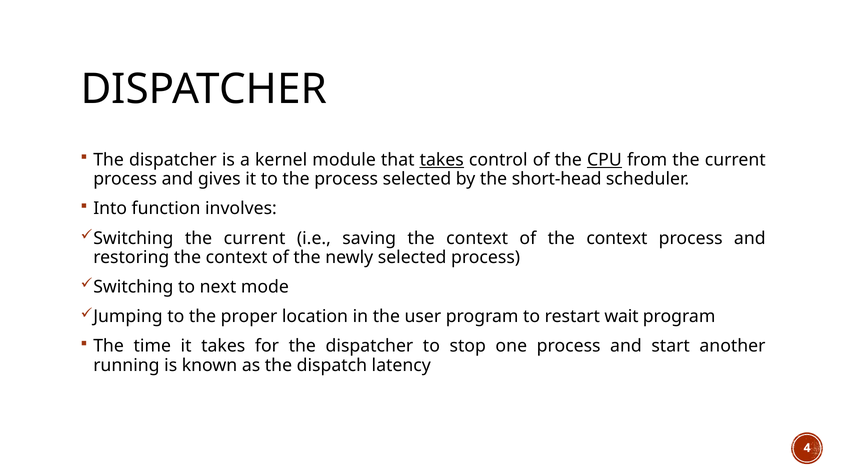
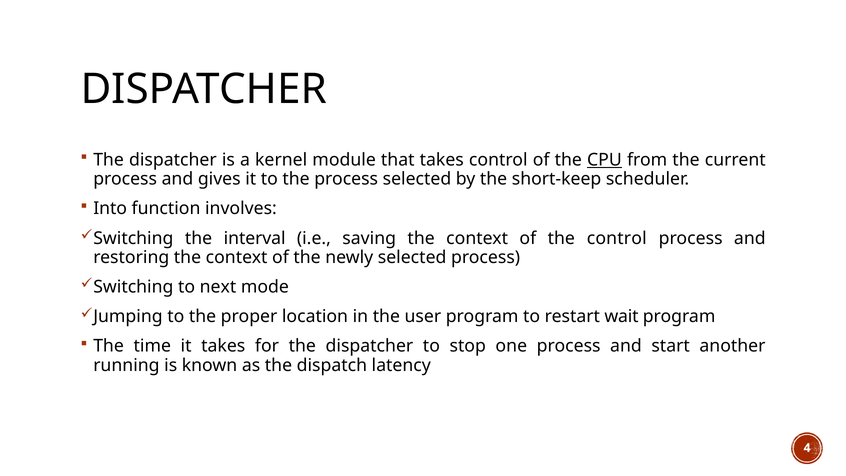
takes at (442, 160) underline: present -> none
short-head: short-head -> short-keep
Switching the current: current -> interval
of the context: context -> control
